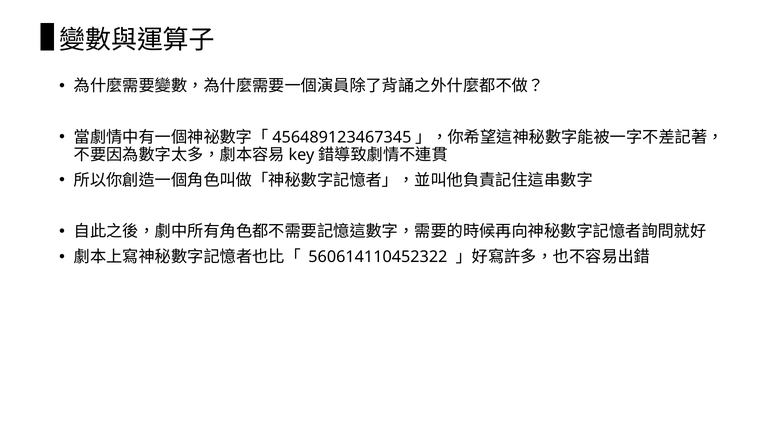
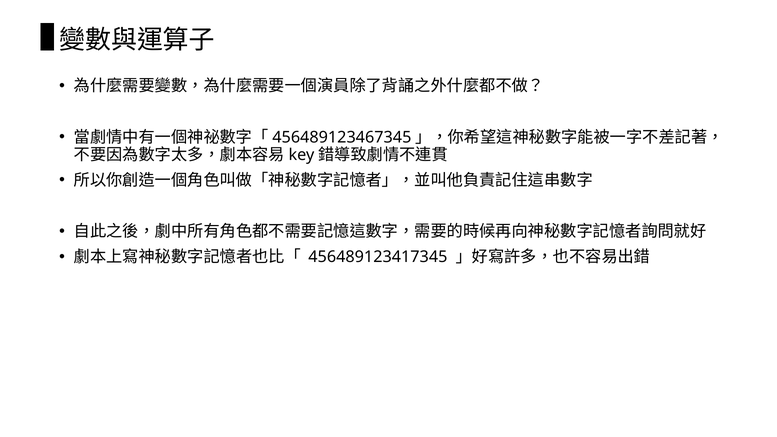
560614110452322: 560614110452322 -> 456489123417345
